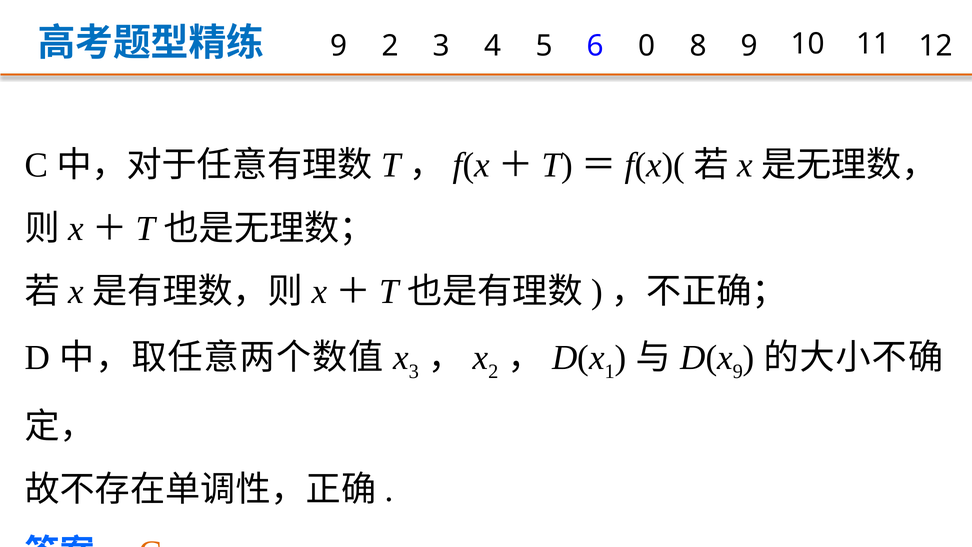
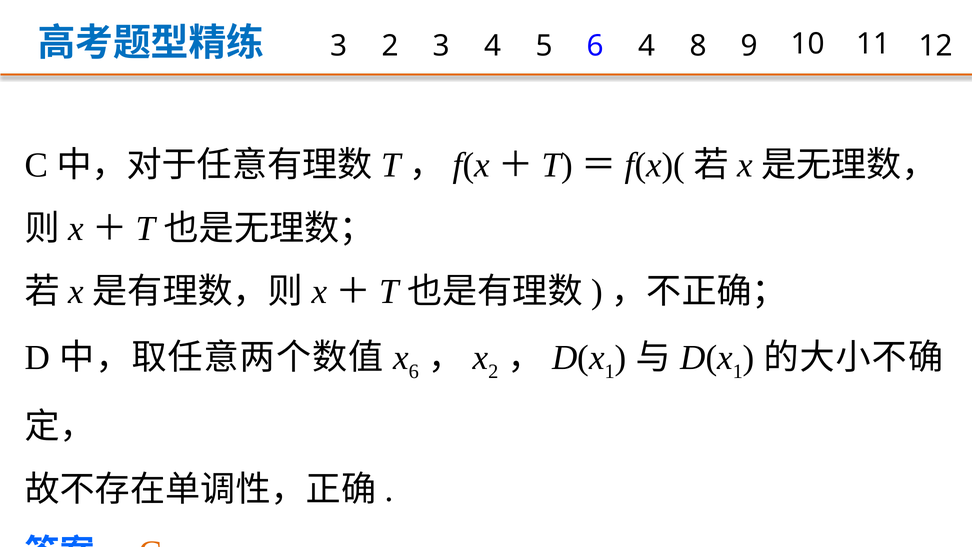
9 at (339, 46): 9 -> 3
6 0: 0 -> 4
3 at (414, 371): 3 -> 6
9 at (738, 371): 9 -> 1
